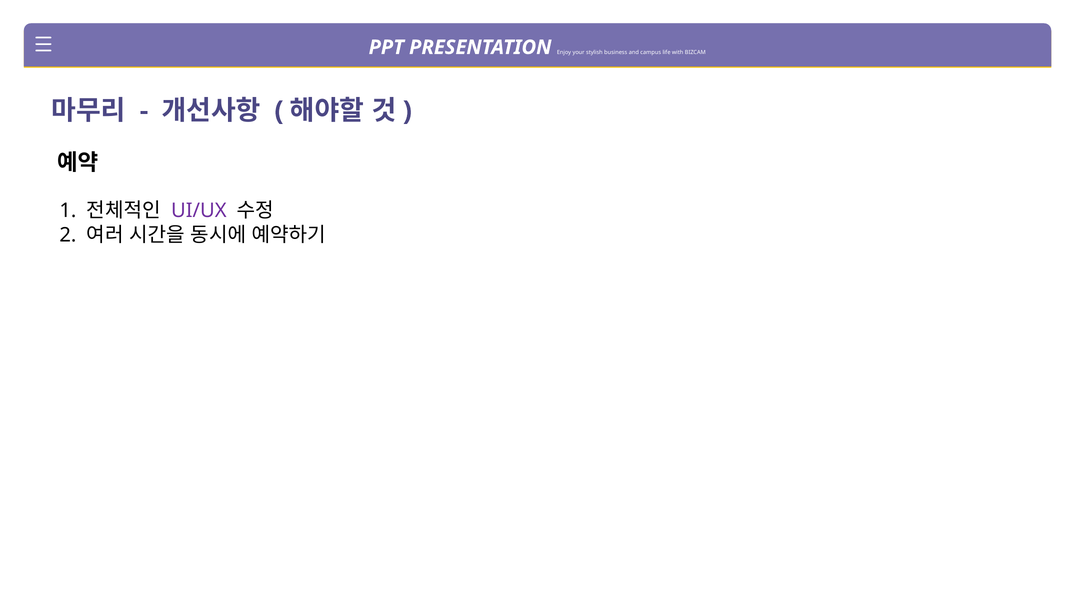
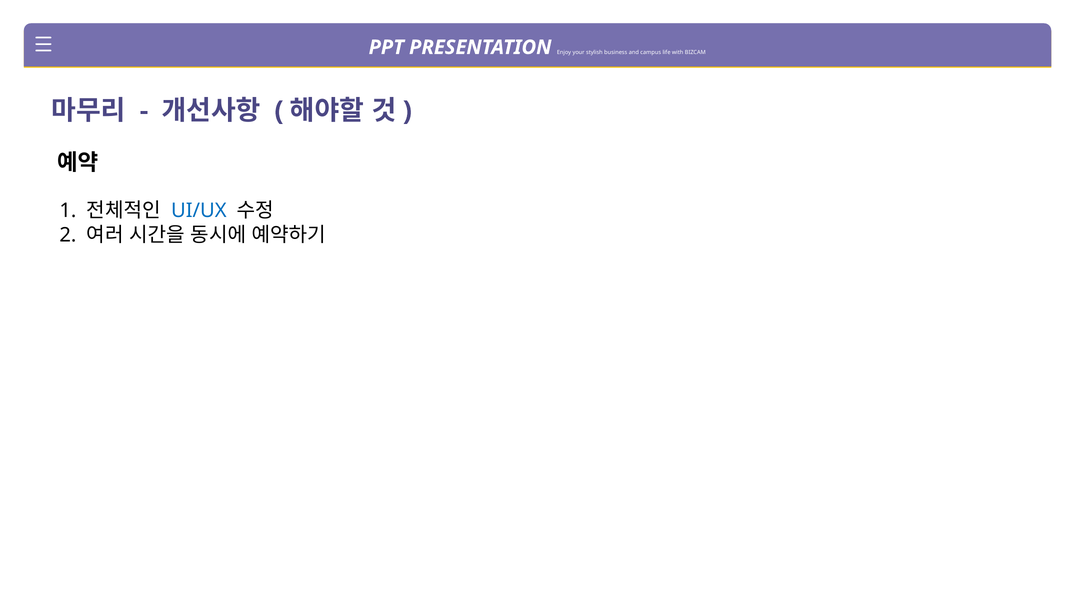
UI/UX colour: purple -> blue
